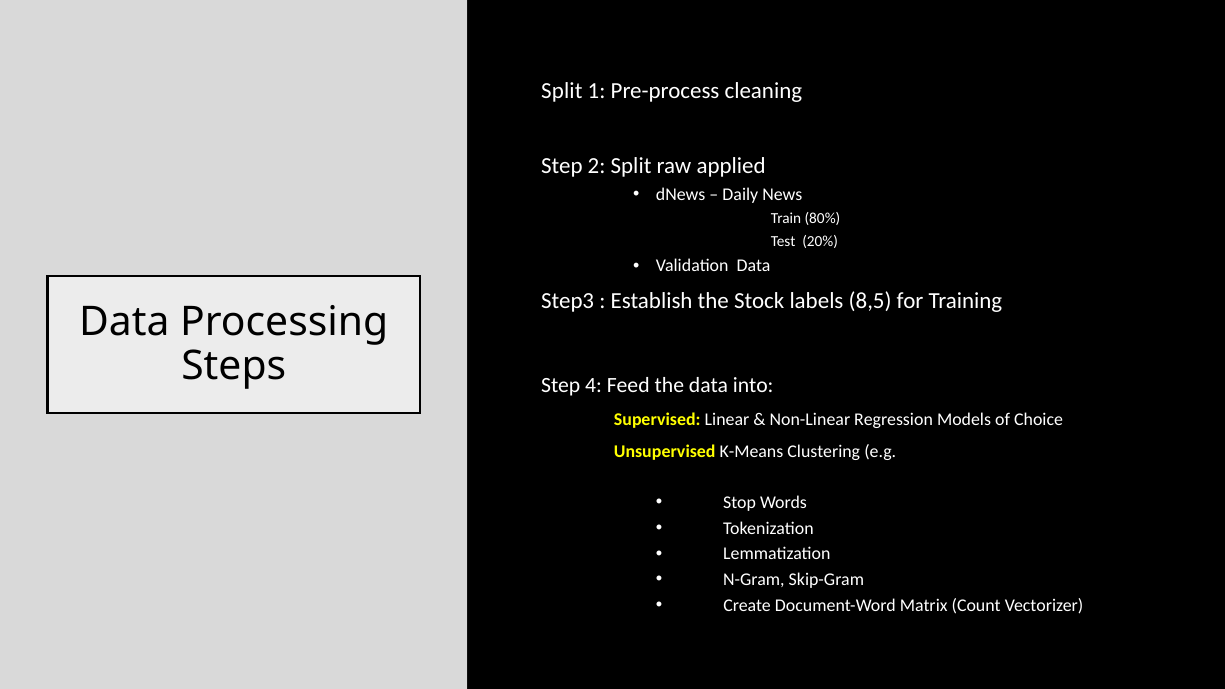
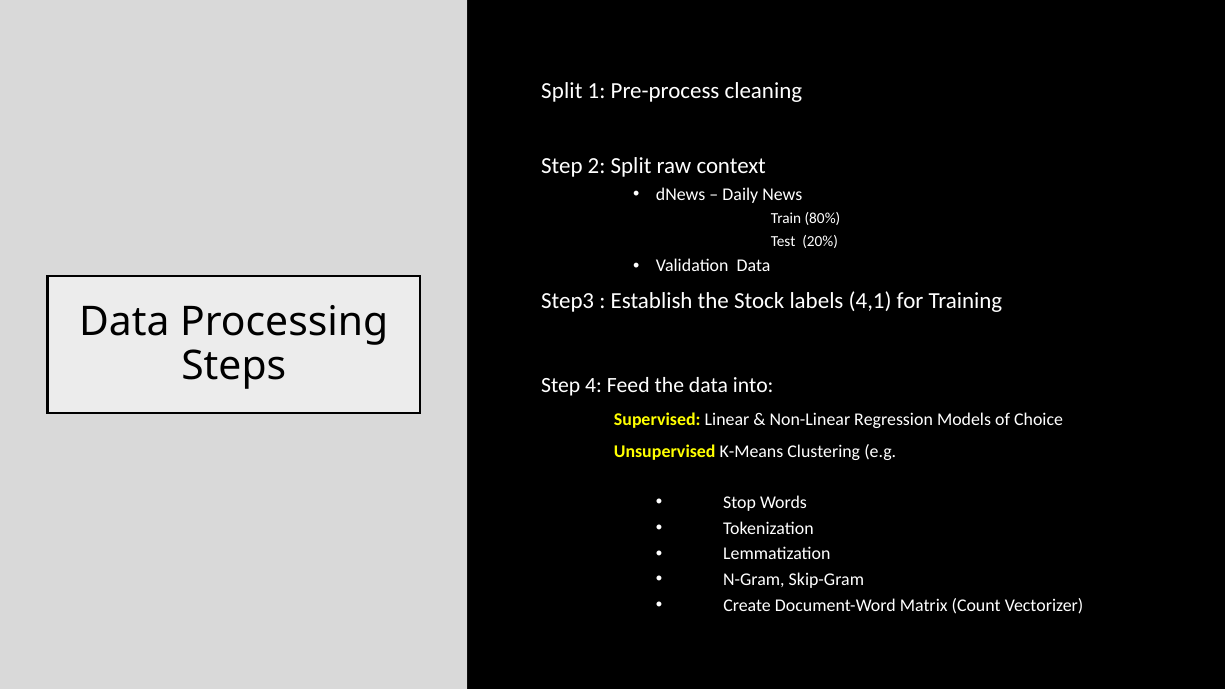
applied: applied -> context
8,5: 8,5 -> 4,1
